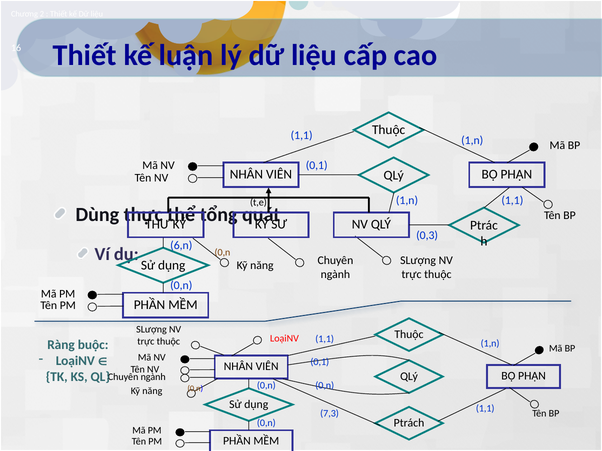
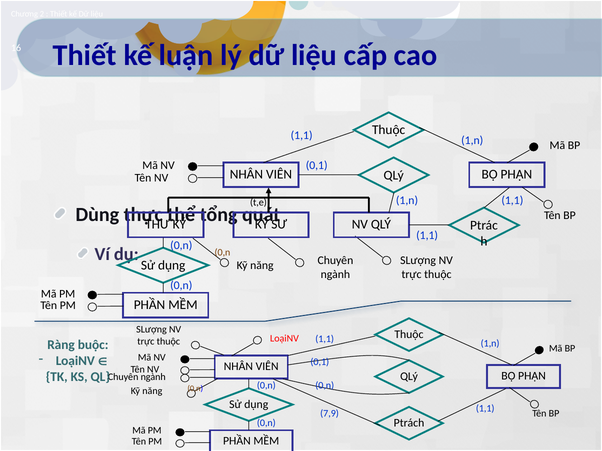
0,3 at (427, 236): 0,3 -> 1,1
6,n at (181, 246): 6,n -> 0,n
7,3: 7,3 -> 7,9
